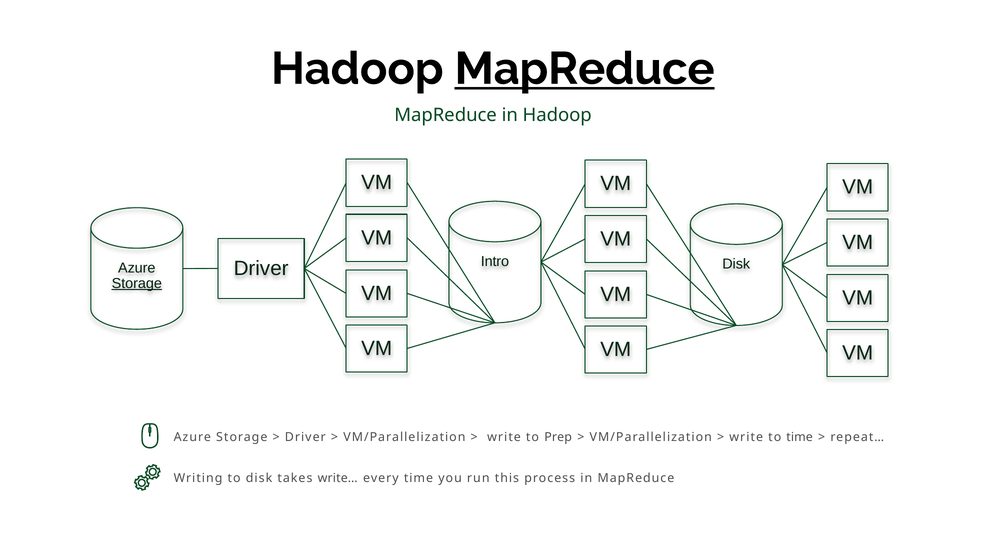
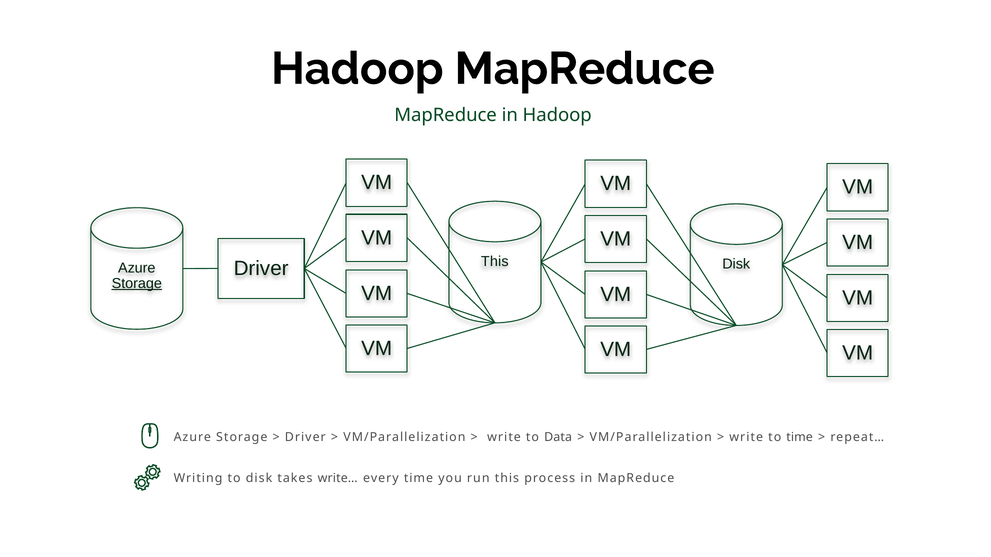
MapReduce at (585, 69) underline: present -> none
Intro at (495, 262): Intro -> This
Prep: Prep -> Data
